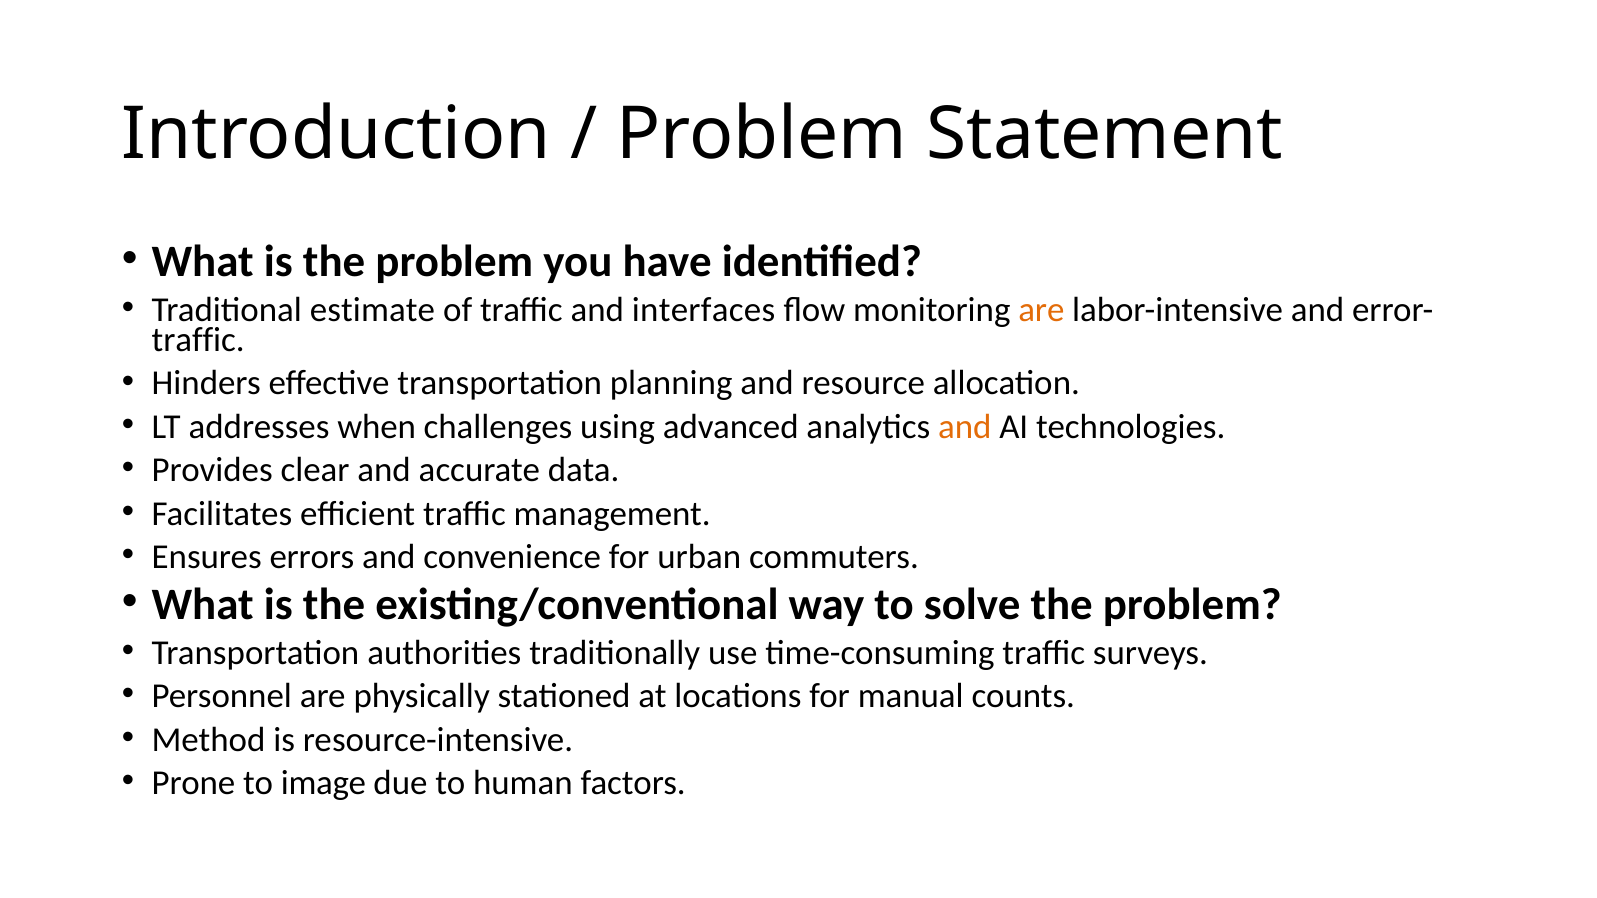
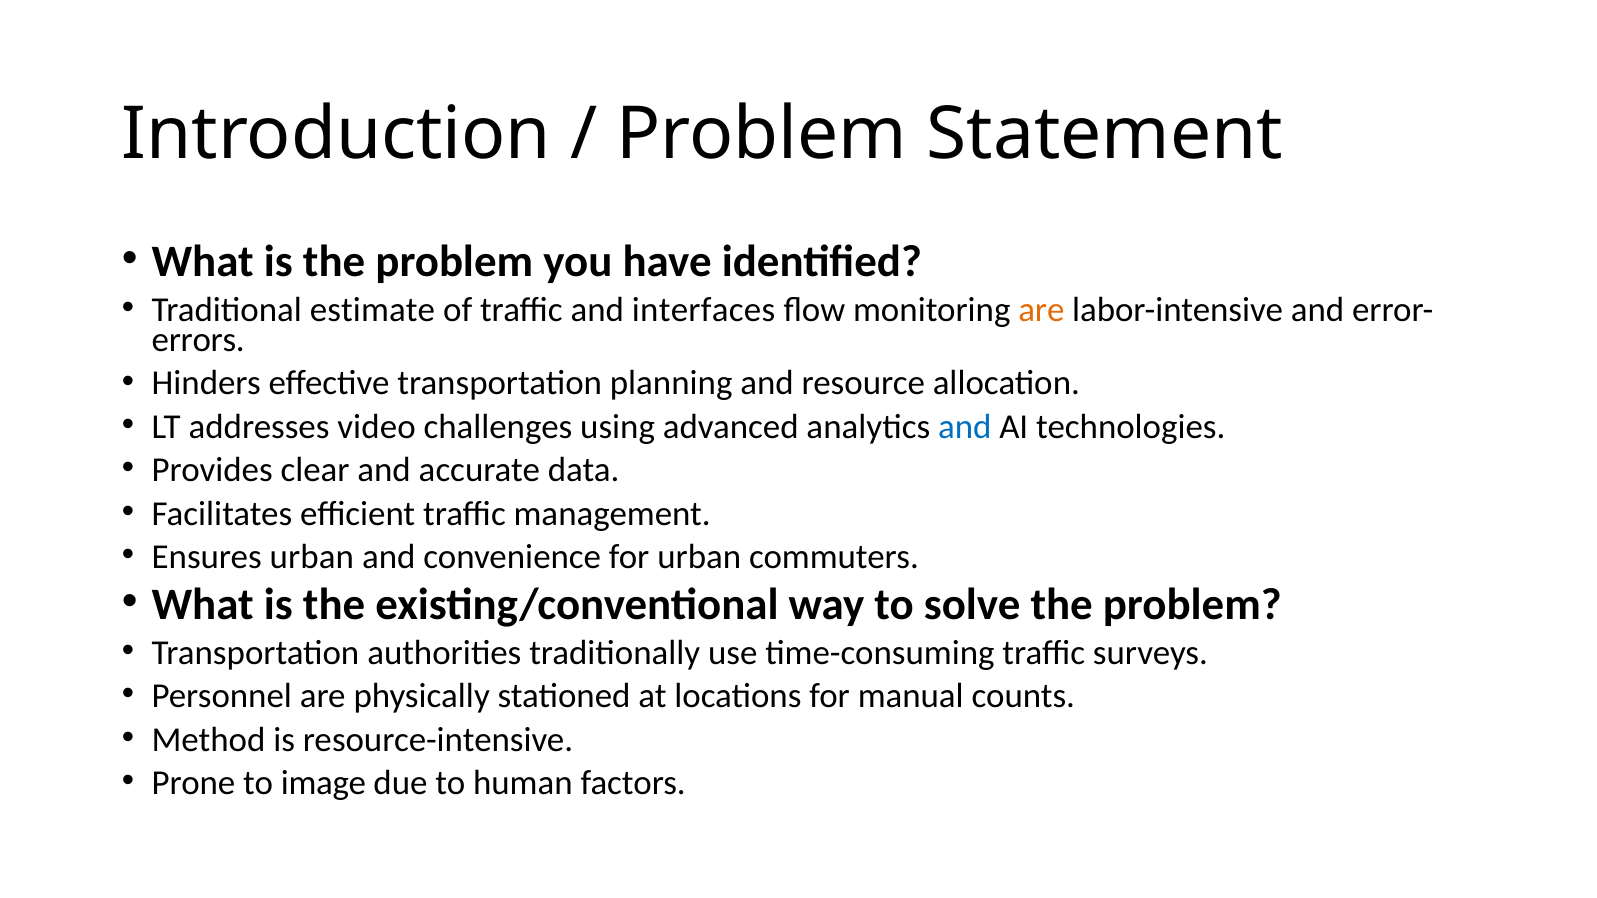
traffic at (198, 340): traffic -> errors
when: when -> video
and at (965, 427) colour: orange -> blue
Ensures errors: errors -> urban
